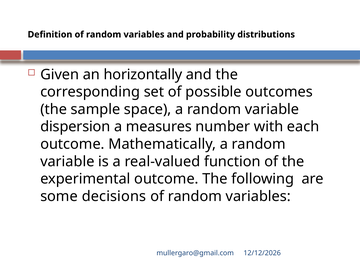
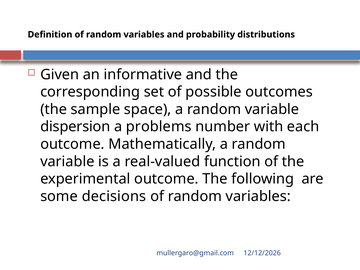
horizontally: horizontally -> informative
measures: measures -> problems
